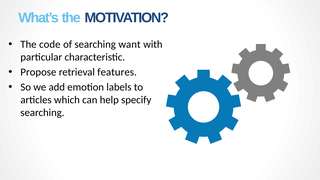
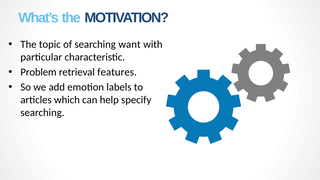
code: code -> topic
Propose: Propose -> Problem
